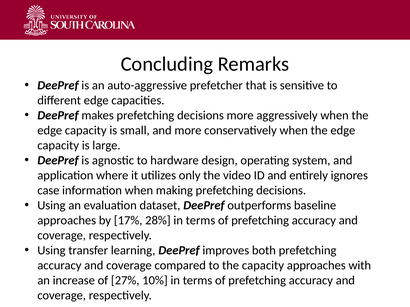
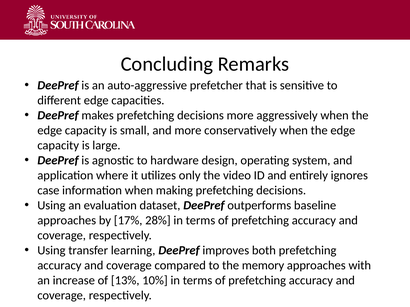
the capacity: capacity -> memory
27%: 27% -> 13%
